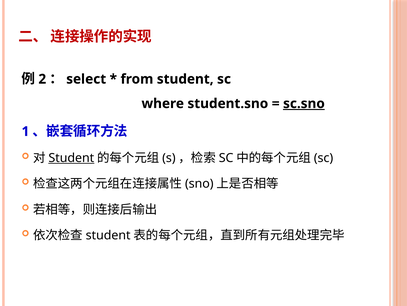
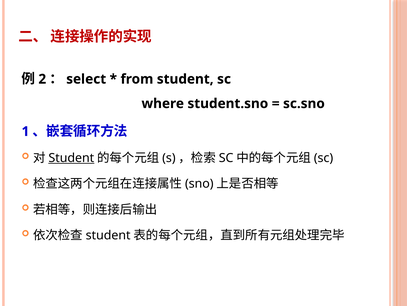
sc.sno underline: present -> none
